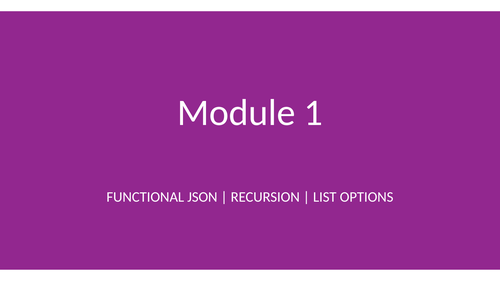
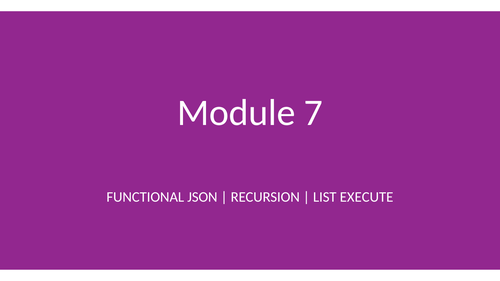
1: 1 -> 7
OPTIONS: OPTIONS -> EXECUTE
